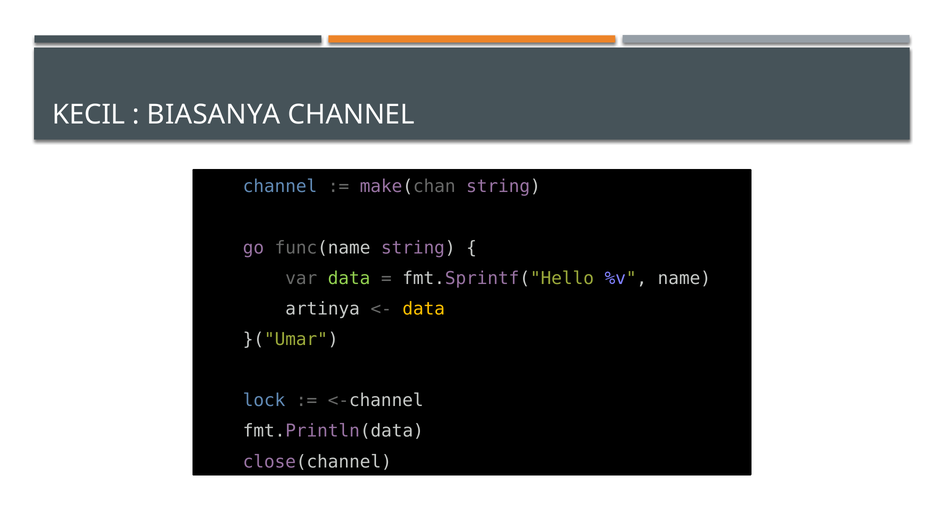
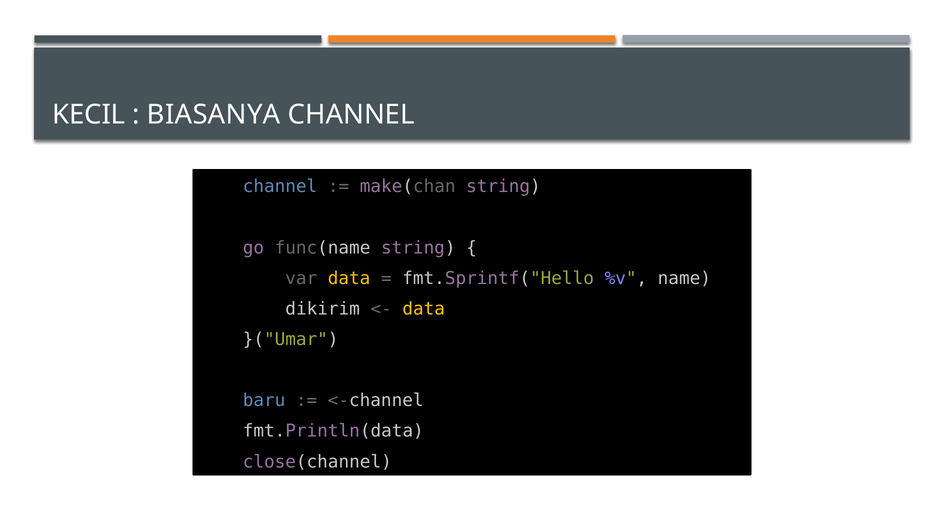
data at (349, 278) colour: light green -> yellow
artinya: artinya -> dikirim
lock: lock -> baru
